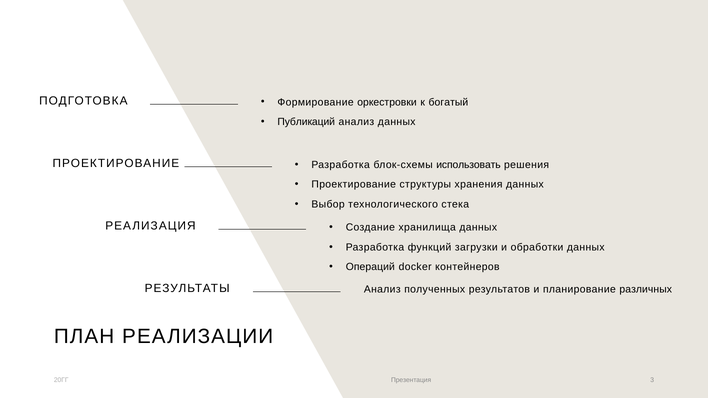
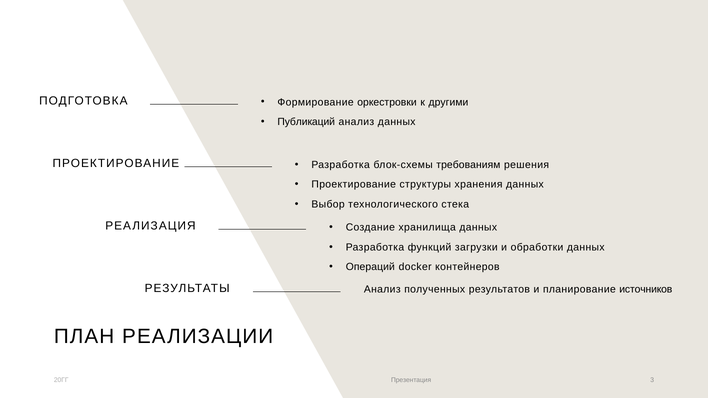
богатый: богатый -> другими
использовать: использовать -> требованиям
различных: различных -> источников
